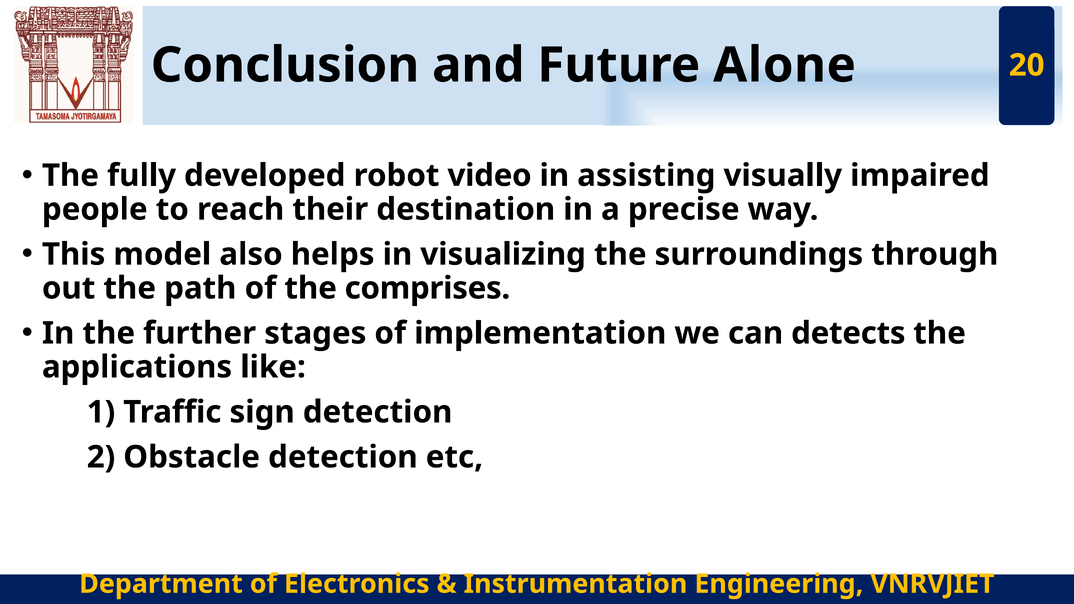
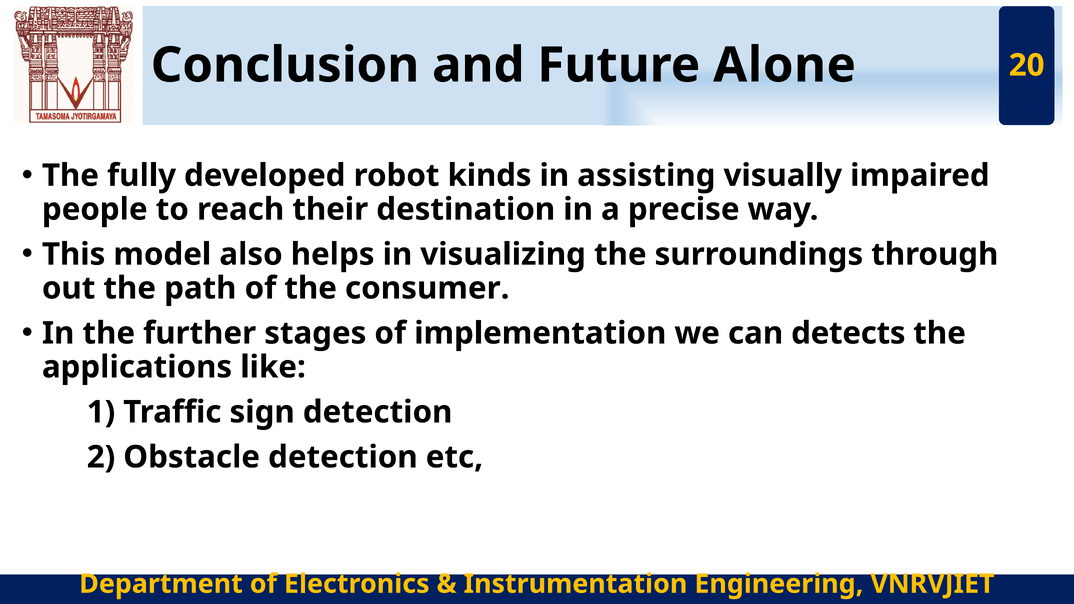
video: video -> kinds
comprises: comprises -> consumer
